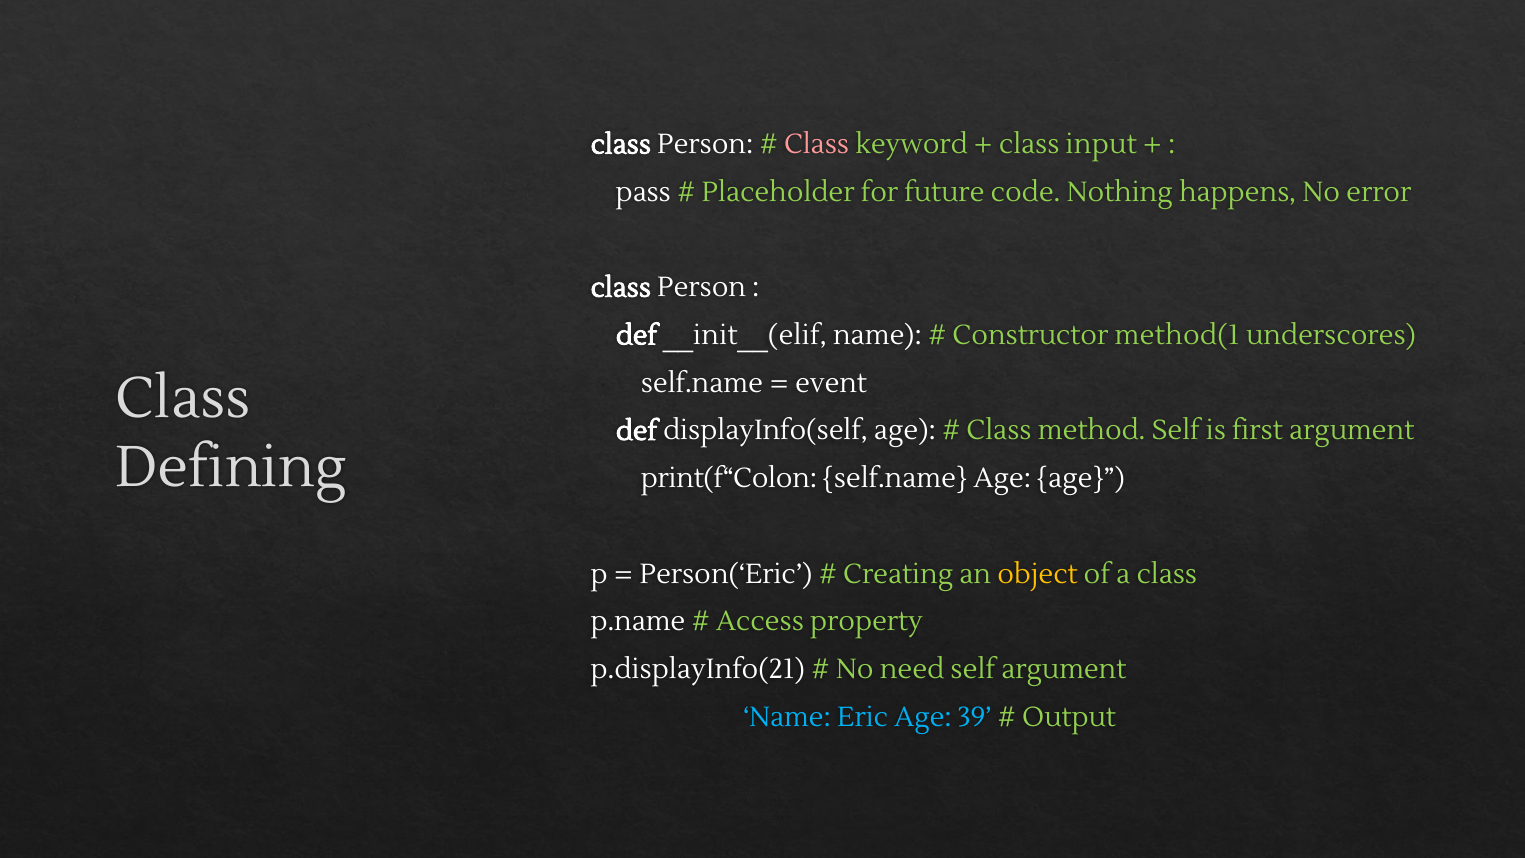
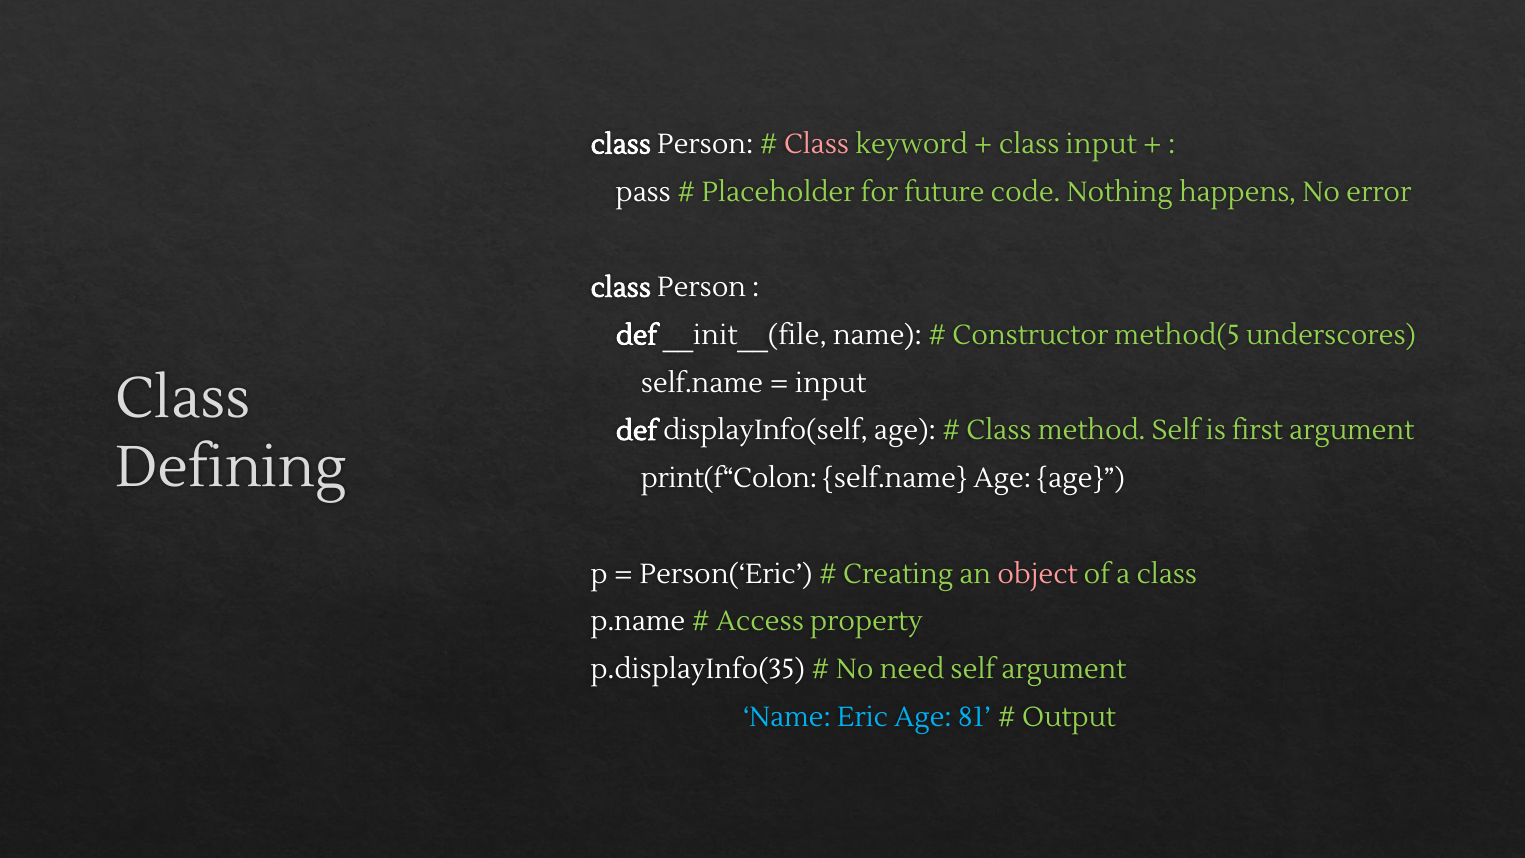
__init__(elif: __init__(elif -> __init__(file
method(1: method(1 -> method(5
event at (831, 383): event -> input
object colour: yellow -> pink
p.displayInfo(21: p.displayInfo(21 -> p.displayInfo(35
39: 39 -> 81
